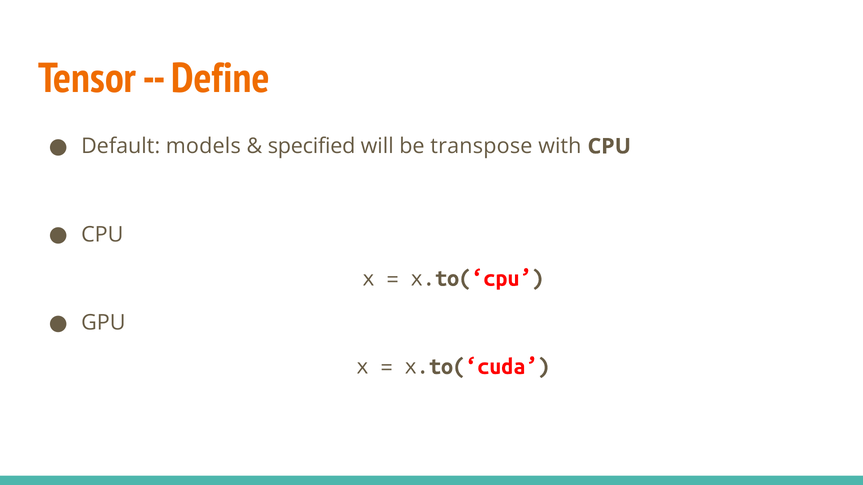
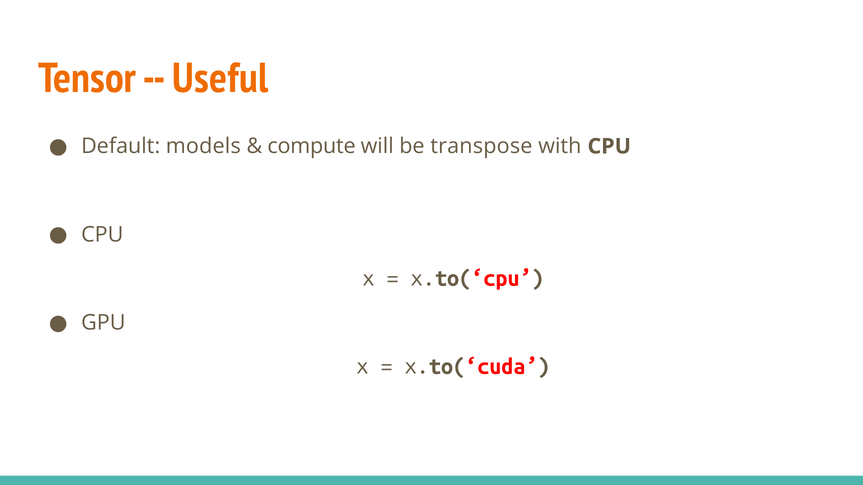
Define: Define -> Useful
specified: specified -> compute
